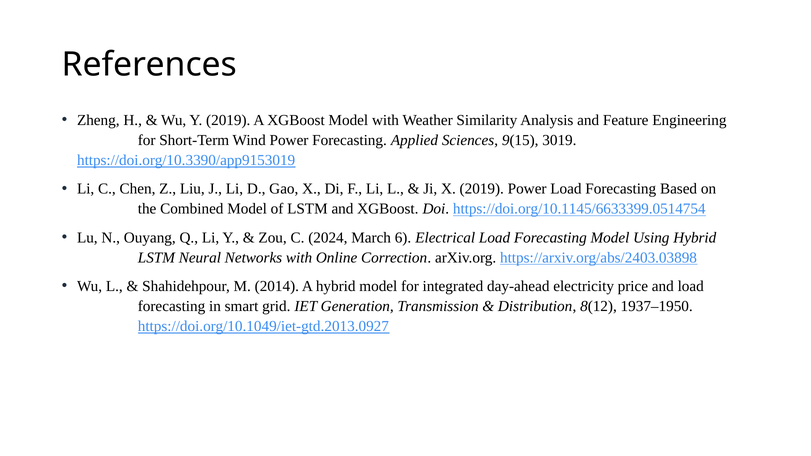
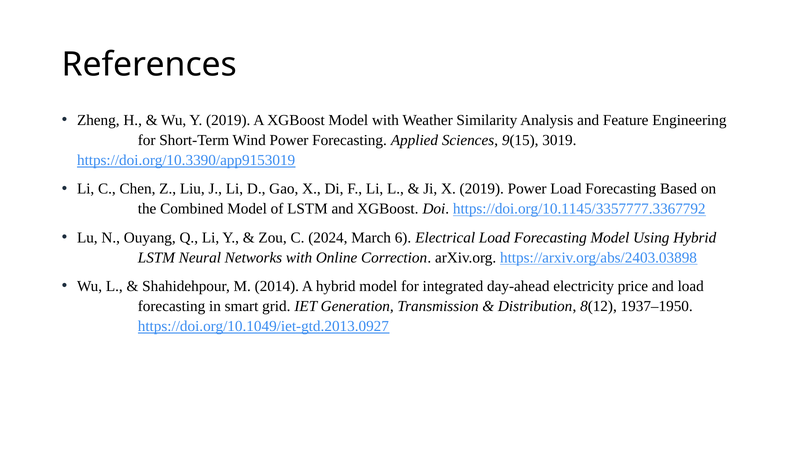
https://doi.org/10.1145/6633399.0514754: https://doi.org/10.1145/6633399.0514754 -> https://doi.org/10.1145/3357777.3367792
